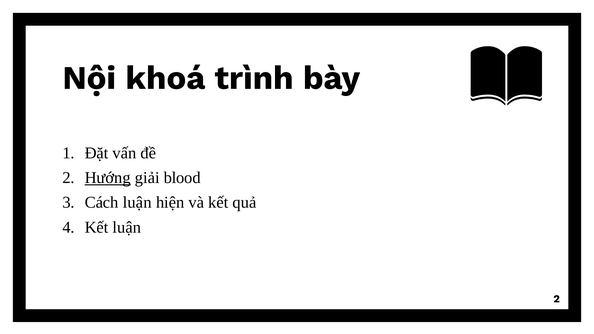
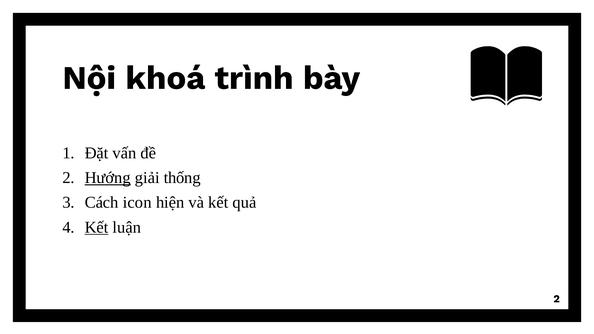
blood: blood -> thống
Cách luận: luận -> icon
Kết at (97, 227) underline: none -> present
